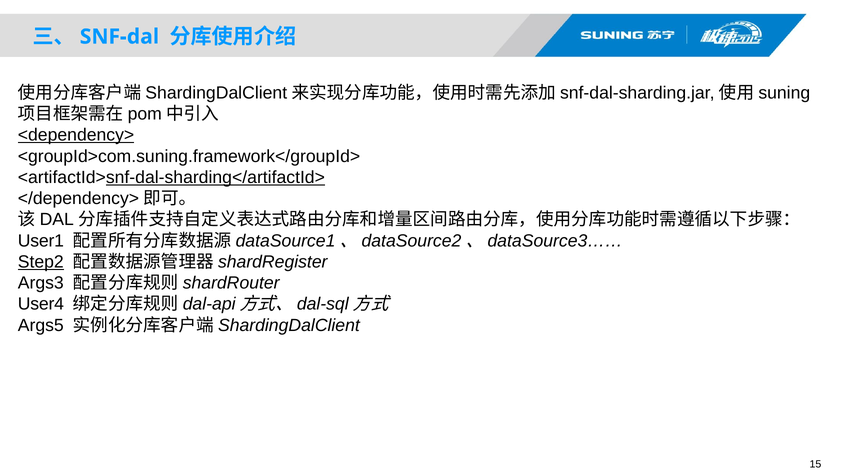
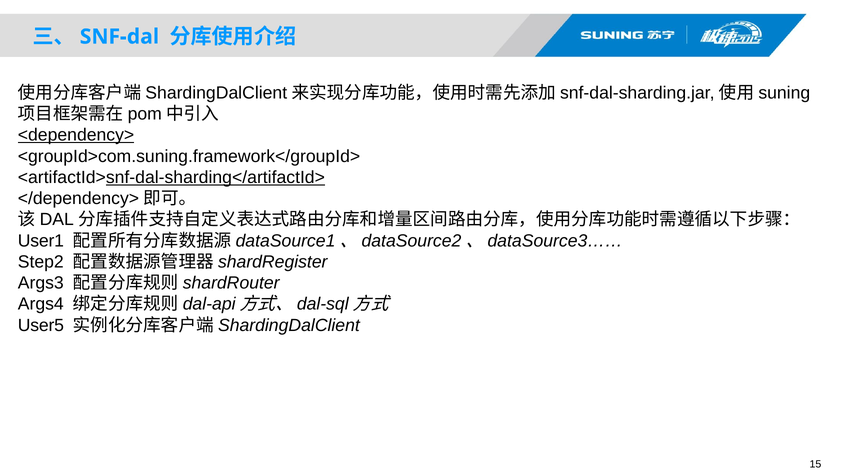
Step2 underline: present -> none
User4: User4 -> Args4
Args5: Args5 -> User5
